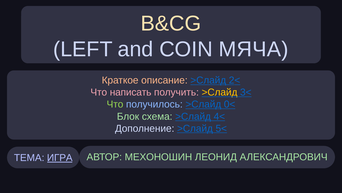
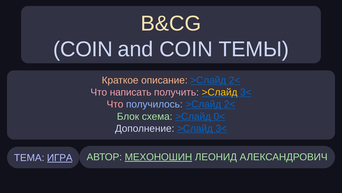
LEFT at (83, 49): LEFT -> COIN
МЯЧА: МЯЧА -> ТЕМЫ
Что at (115, 104) colour: light green -> pink
получилось >Слайд 0<: 0< -> 2<
4<: 4< -> 0<
Дополнение >Слайд 5<: 5< -> 3<
МЕХОНОШИН underline: none -> present
